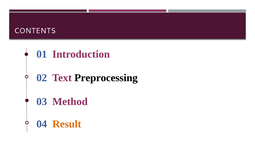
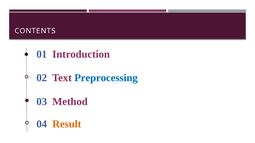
Preprocessing colour: black -> blue
